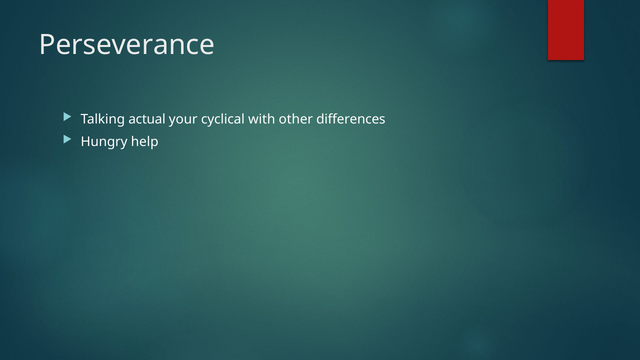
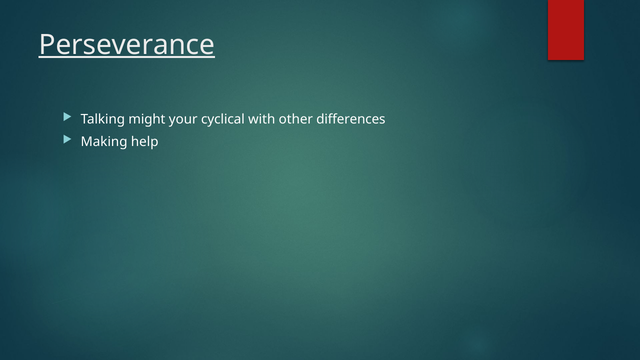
Perseverance underline: none -> present
actual: actual -> might
Hungry: Hungry -> Making
